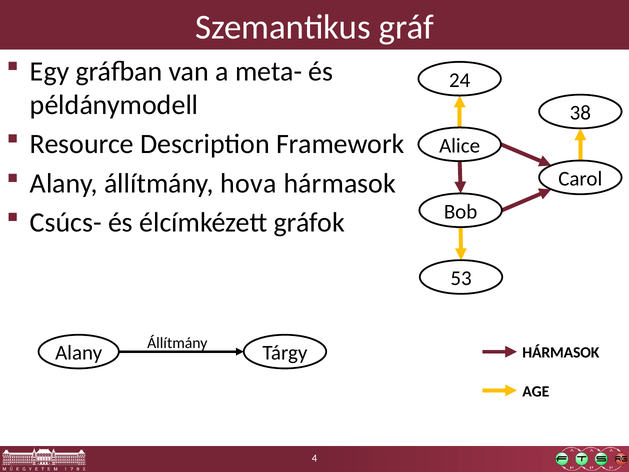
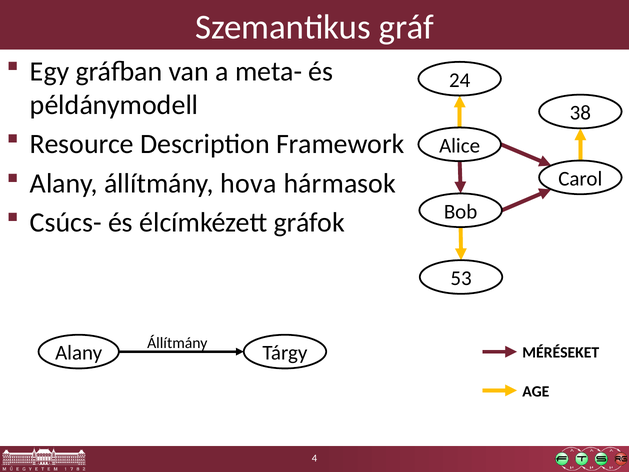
HÁRMASOK at (561, 352): HÁRMASOK -> MÉRÉSEKET
